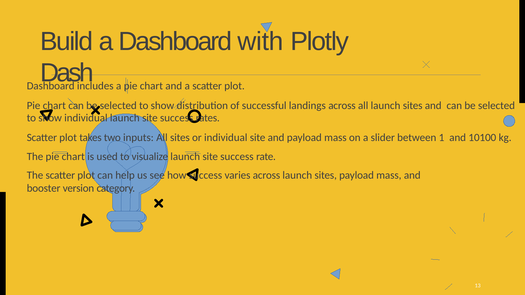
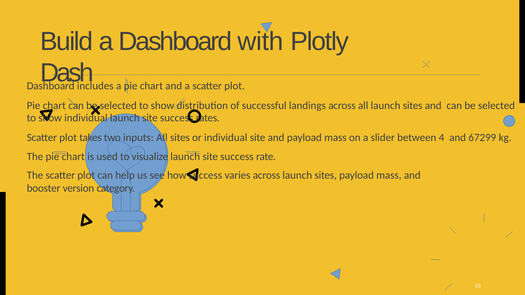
1: 1 -> 4
10100: 10100 -> 67299
